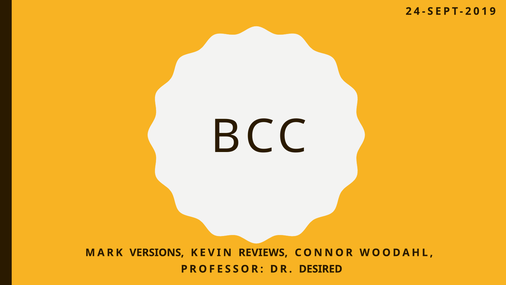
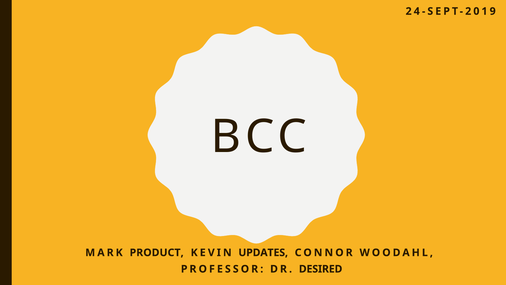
VERSIONS: VERSIONS -> PRODUCT
REVIEWS: REVIEWS -> UPDATES
